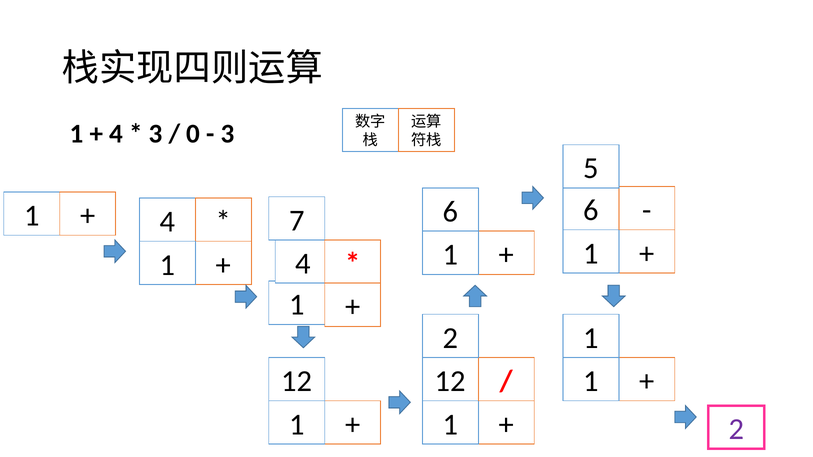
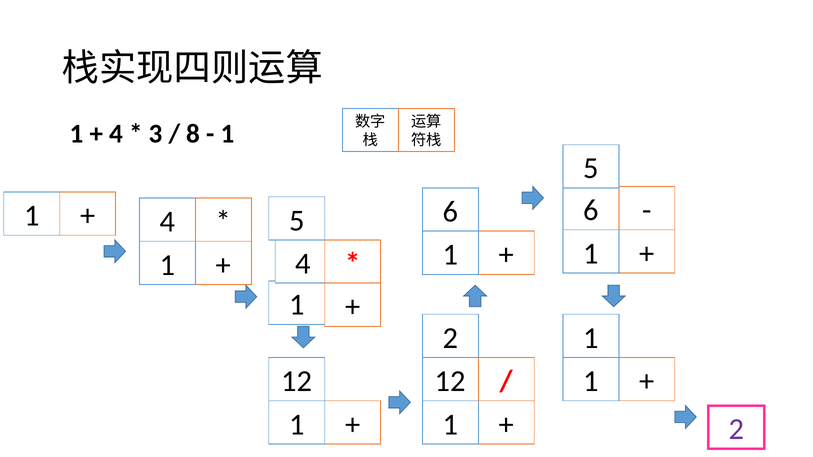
0: 0 -> 8
3 at (227, 134): 3 -> 1
1 7: 7 -> 5
